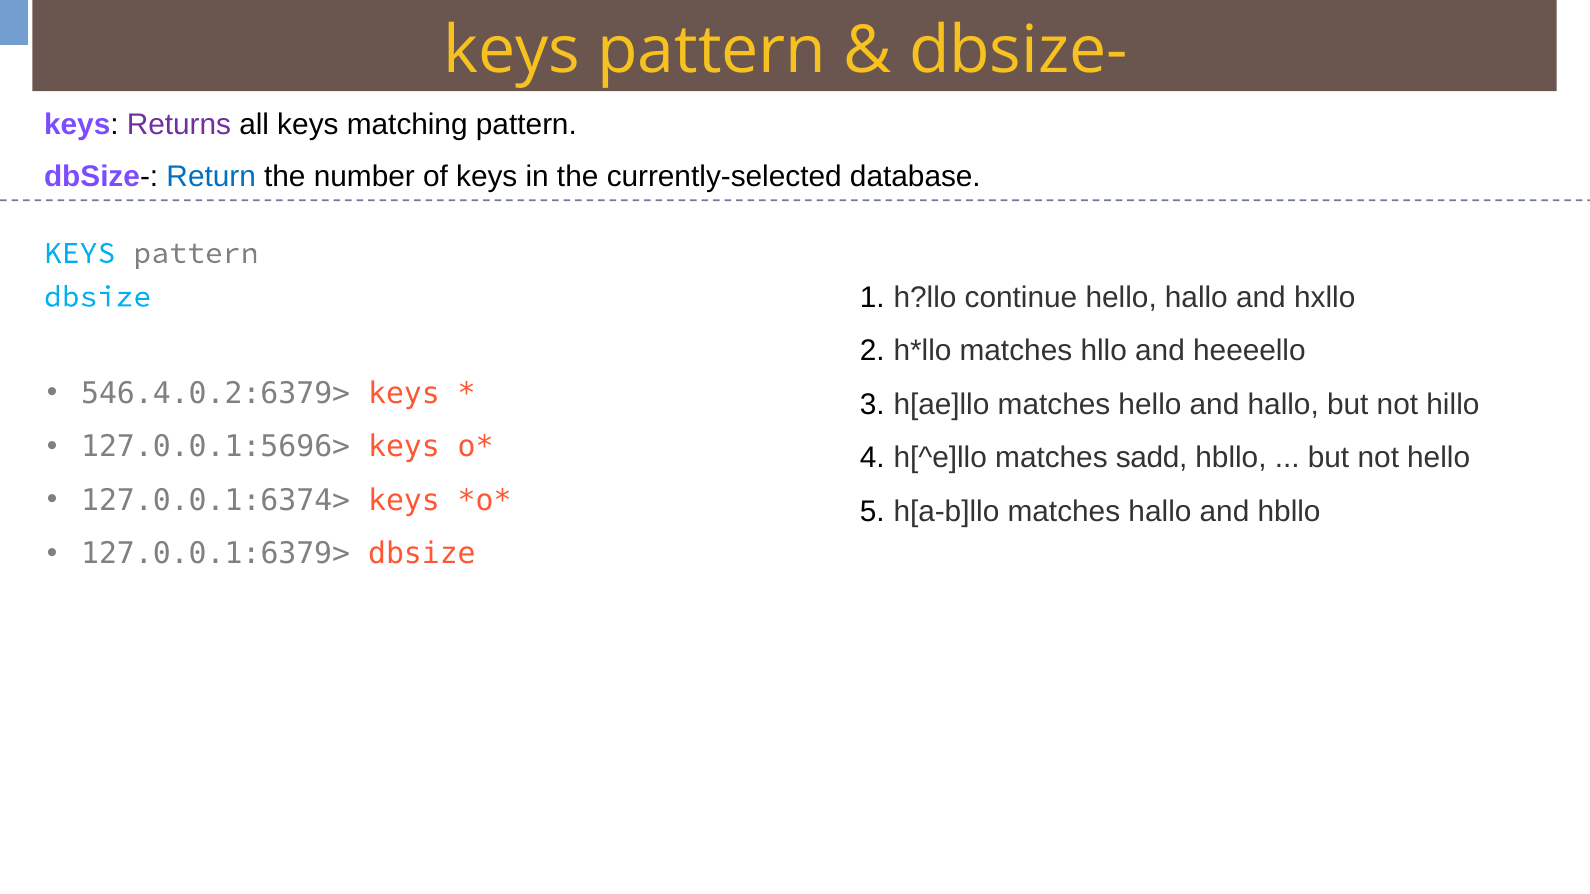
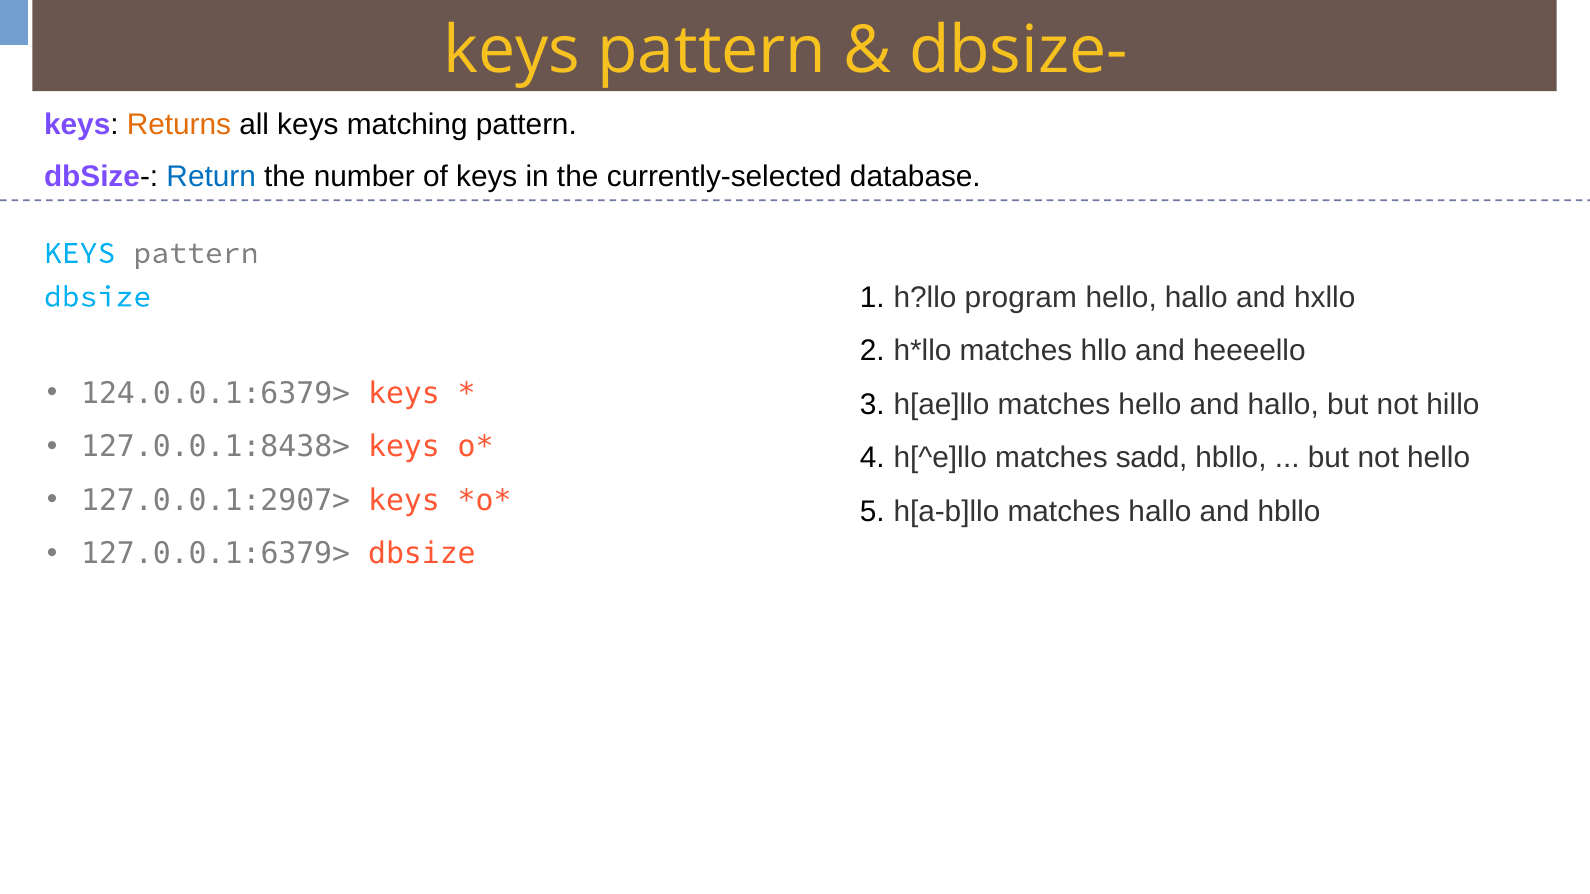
Returns colour: purple -> orange
continue: continue -> program
546.4.0.2:6379>: 546.4.0.2:6379> -> 124.0.0.1:6379>
127.0.0.1:5696>: 127.0.0.1:5696> -> 127.0.0.1:8438>
127.0.0.1:6374>: 127.0.0.1:6374> -> 127.0.0.1:2907>
